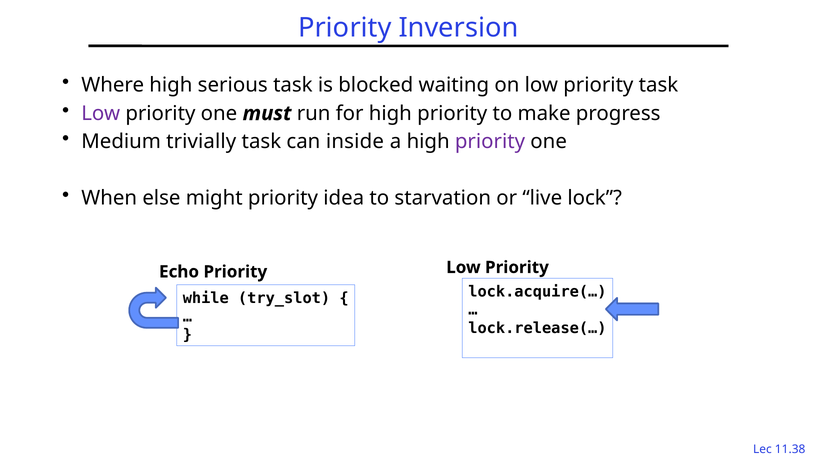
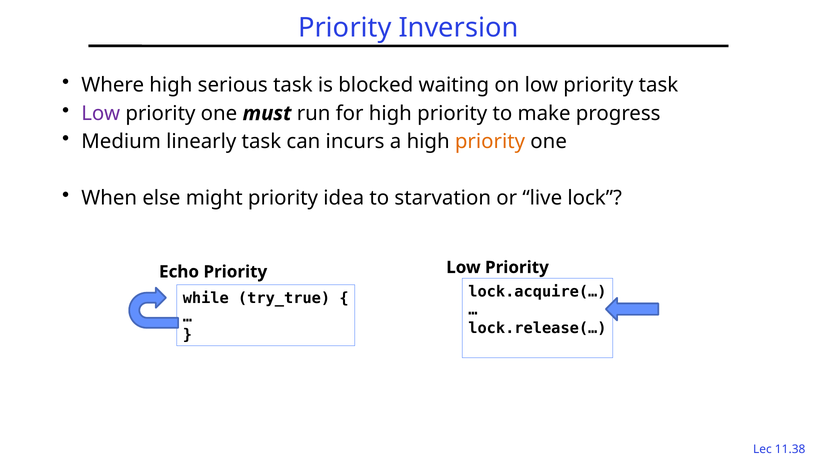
trivially: trivially -> linearly
inside: inside -> incurs
priority at (490, 142) colour: purple -> orange
try_slot: try_slot -> try_true
